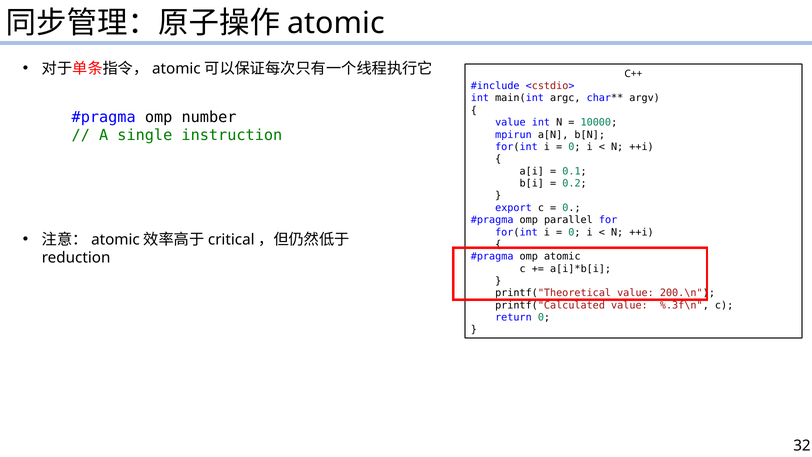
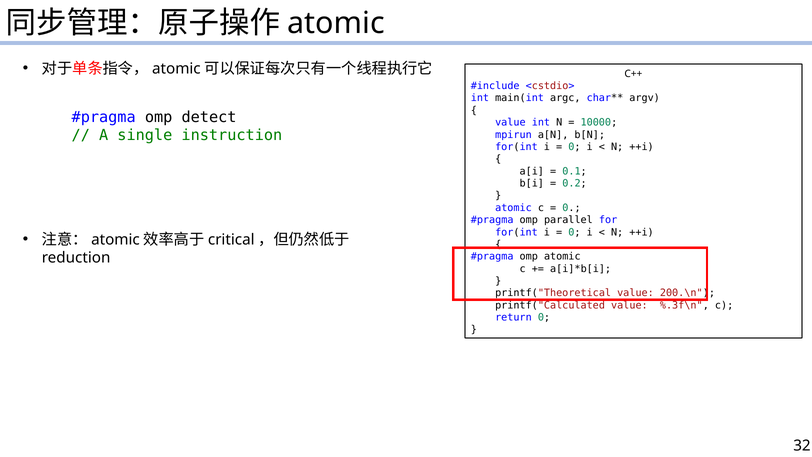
number: number -> detect
export at (513, 208): export -> atomic
